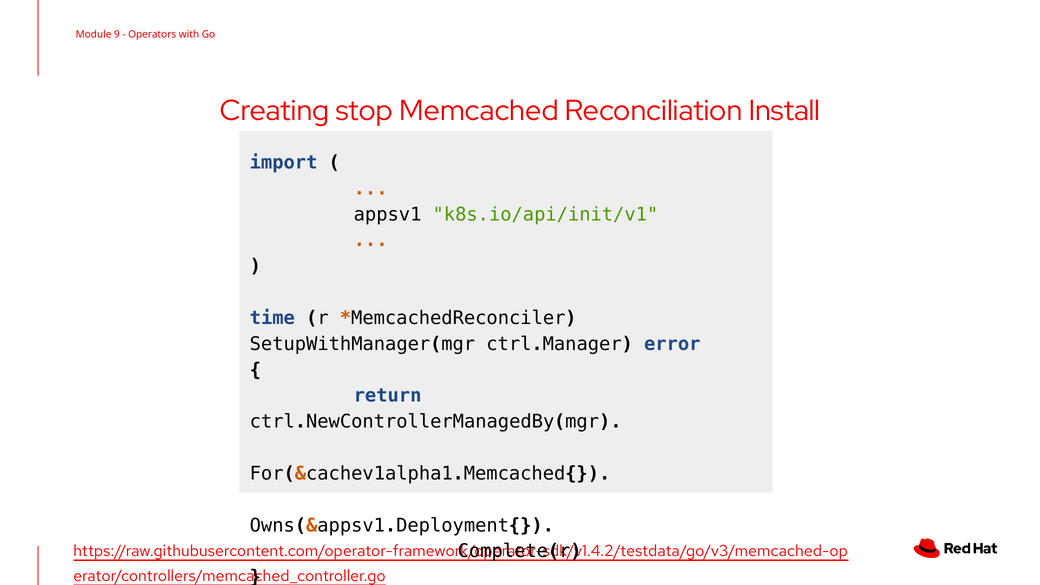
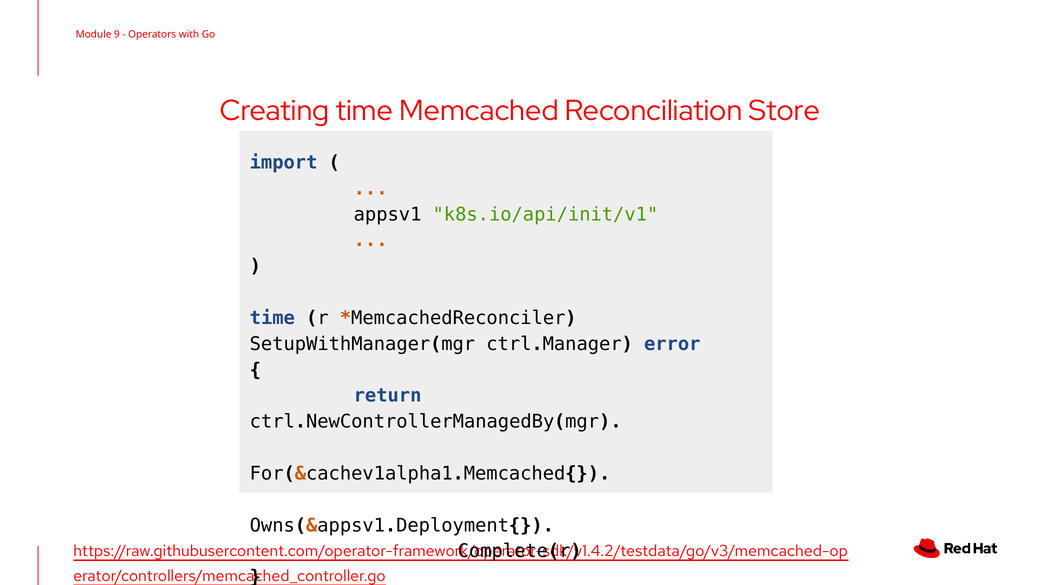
Creating stop: stop -> time
Install: Install -> Store
